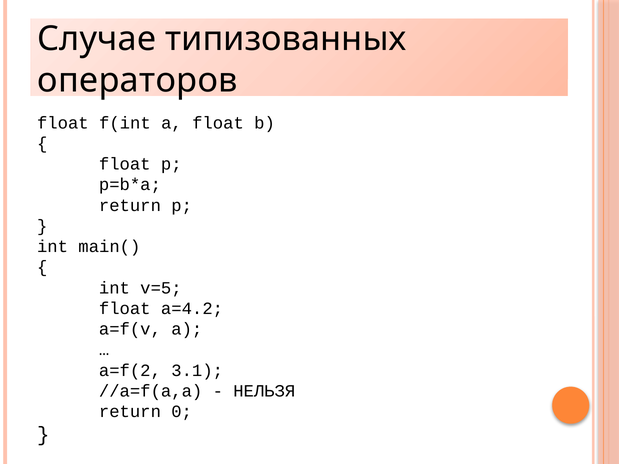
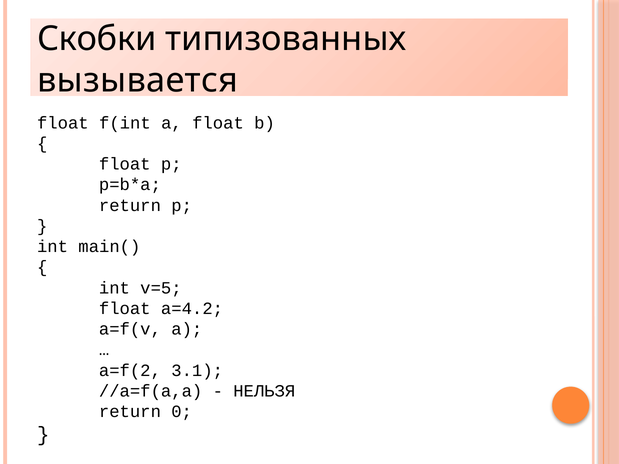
Случае: Случае -> Скобки
операторов: операторов -> вызывается
